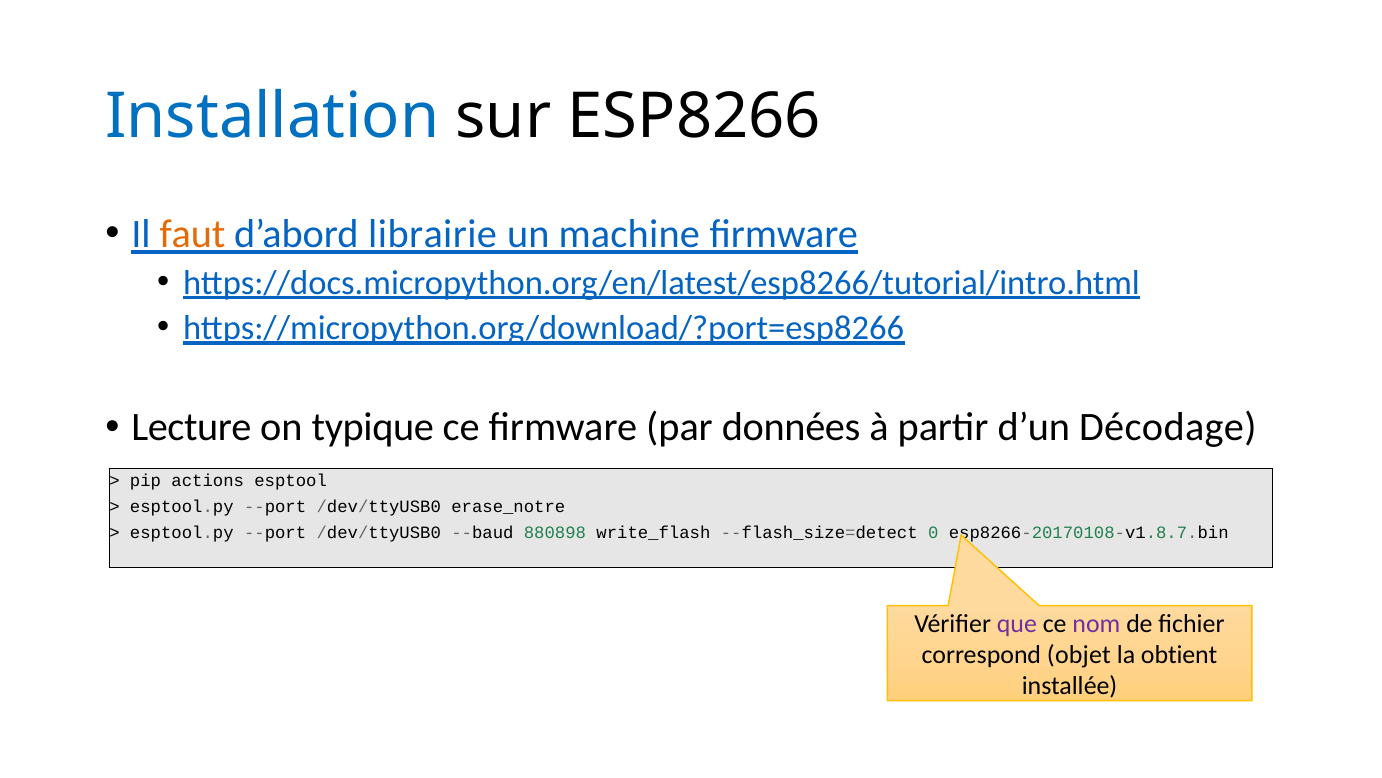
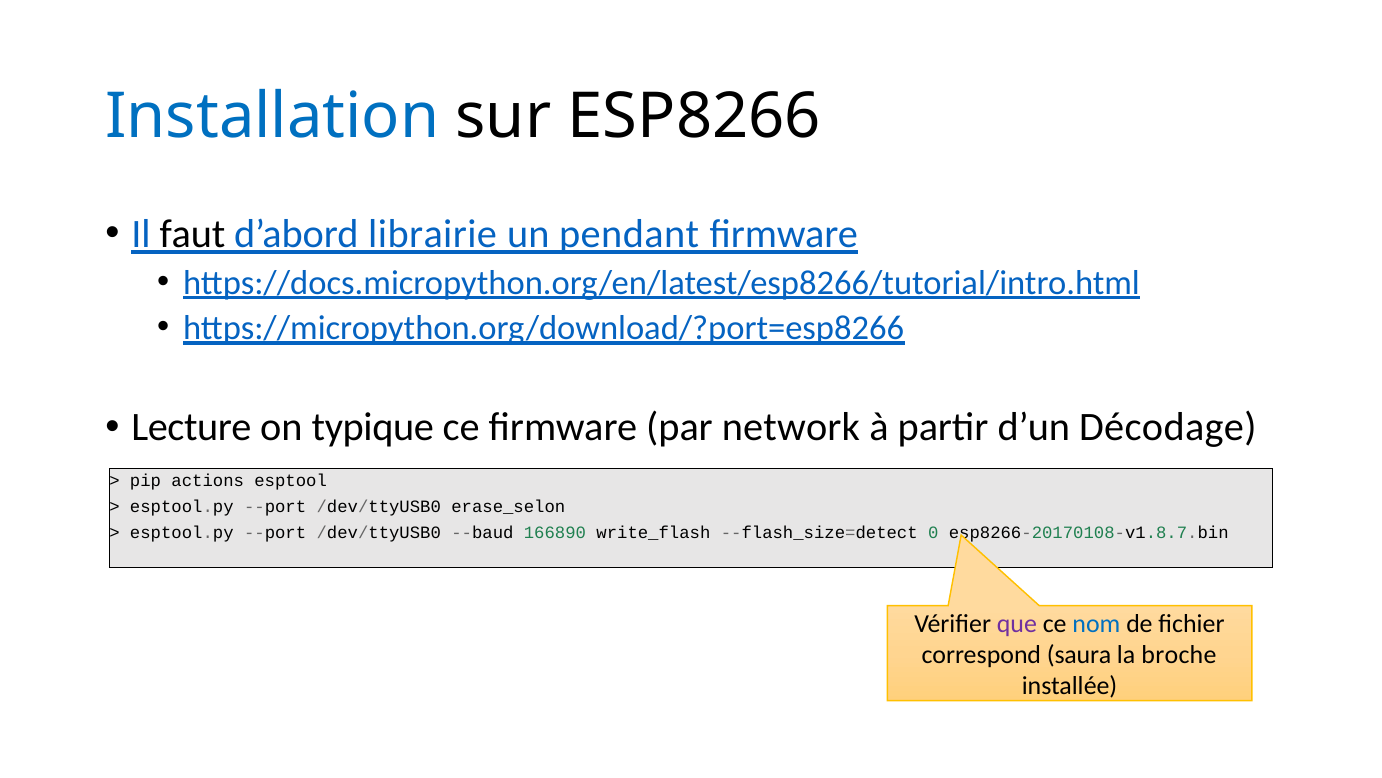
faut colour: orange -> black
machine: machine -> pendant
données: données -> network
erase_notre: erase_notre -> erase_selon
880898: 880898 -> 166890
nom colour: purple -> blue
objet: objet -> saura
obtient: obtient -> broche
